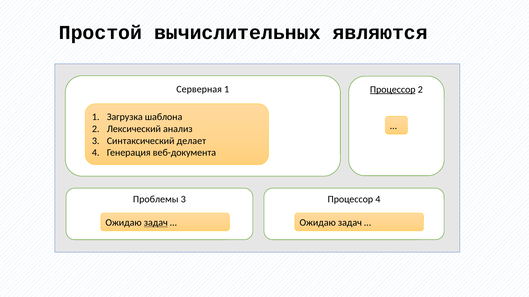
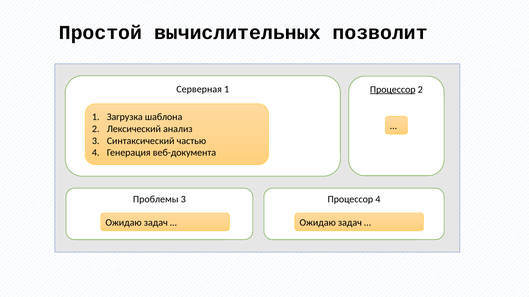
являются: являются -> позволит
делает: делает -> частью
задач at (156, 223) underline: present -> none
